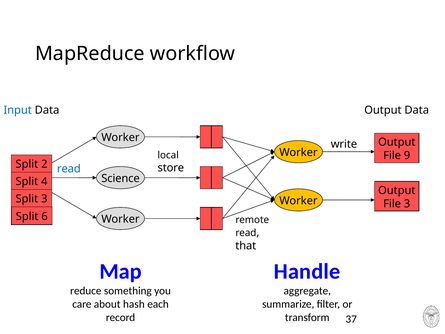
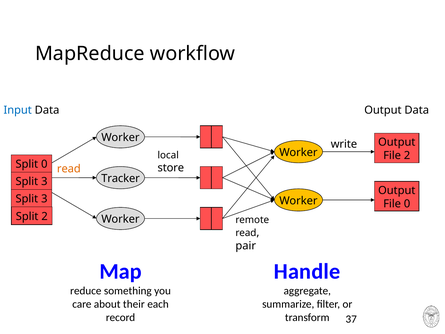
File 9: 9 -> 2
Split 2: 2 -> 0
read at (69, 169) colour: blue -> orange
Science: Science -> Tracker
4 at (44, 181): 4 -> 3
File 3: 3 -> 0
Split 6: 6 -> 2
that: that -> pair
hash: hash -> their
